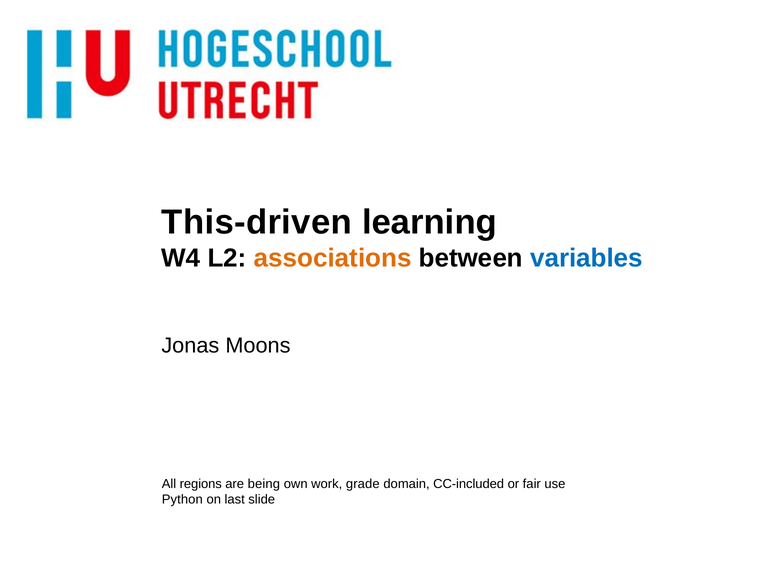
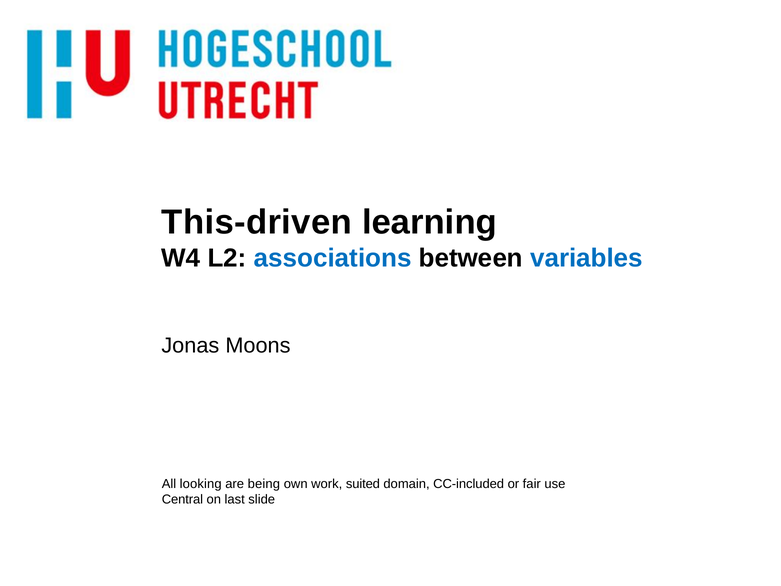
associations colour: orange -> blue
regions: regions -> looking
grade: grade -> suited
Python: Python -> Central
